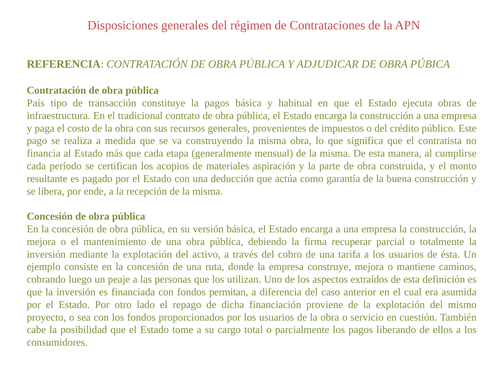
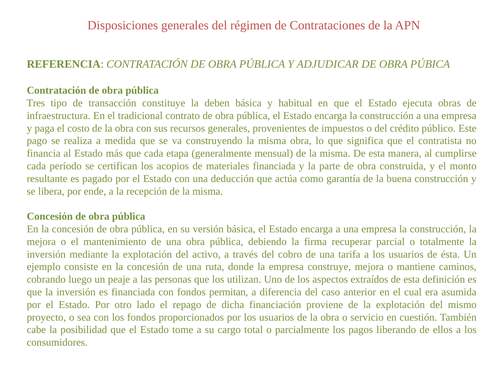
País: País -> Tres
la pagos: pagos -> deben
materiales aspiración: aspiración -> financiada
